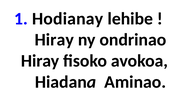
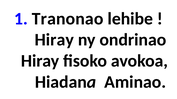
Hodianay: Hodianay -> Tranonao
